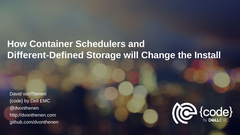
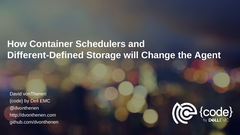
Install: Install -> Agent
